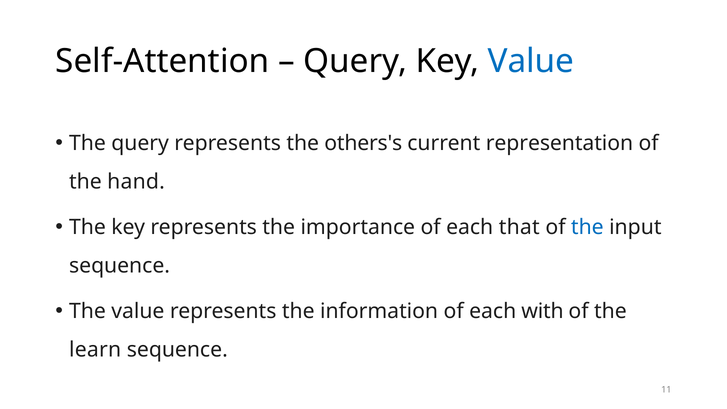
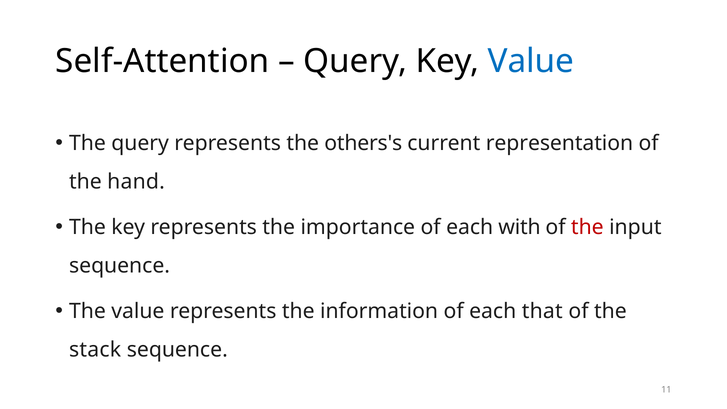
that: that -> with
the at (587, 227) colour: blue -> red
with: with -> that
learn: learn -> stack
